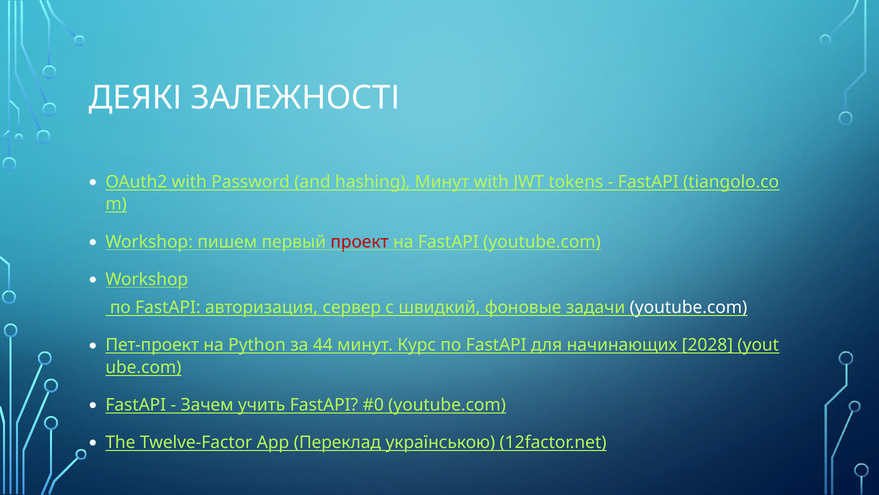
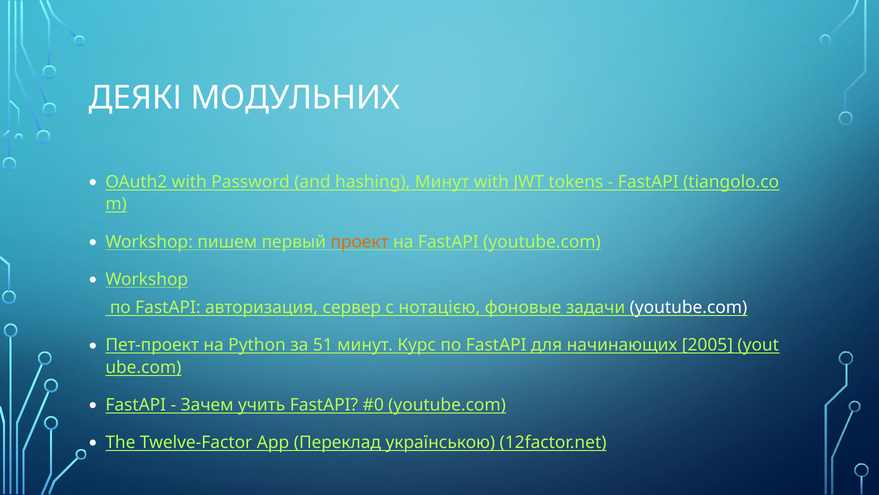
ЗАЛЕЖНОСТІ: ЗАЛЕЖНОСТІ -> МОДУЛЬНИХ
проект colour: red -> orange
швидкий: швидкий -> нотацією
44: 44 -> 51
2028: 2028 -> 2005
